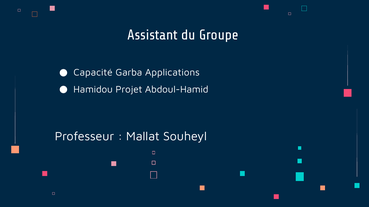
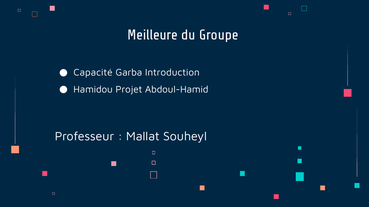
Assistant: Assistant -> Meilleure
Applications: Applications -> Introduction
